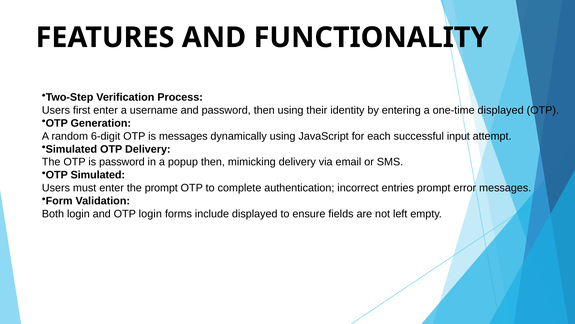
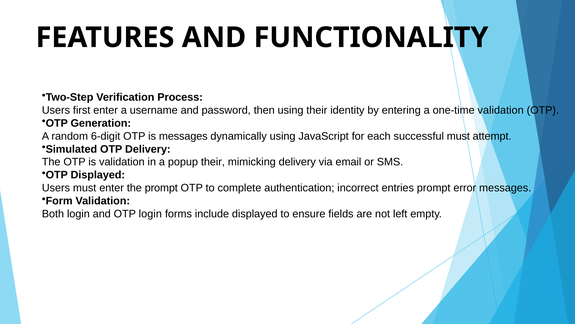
one-time displayed: displayed -> validation
successful input: input -> must
is password: password -> validation
popup then: then -> their
OTP Simulated: Simulated -> Displayed
